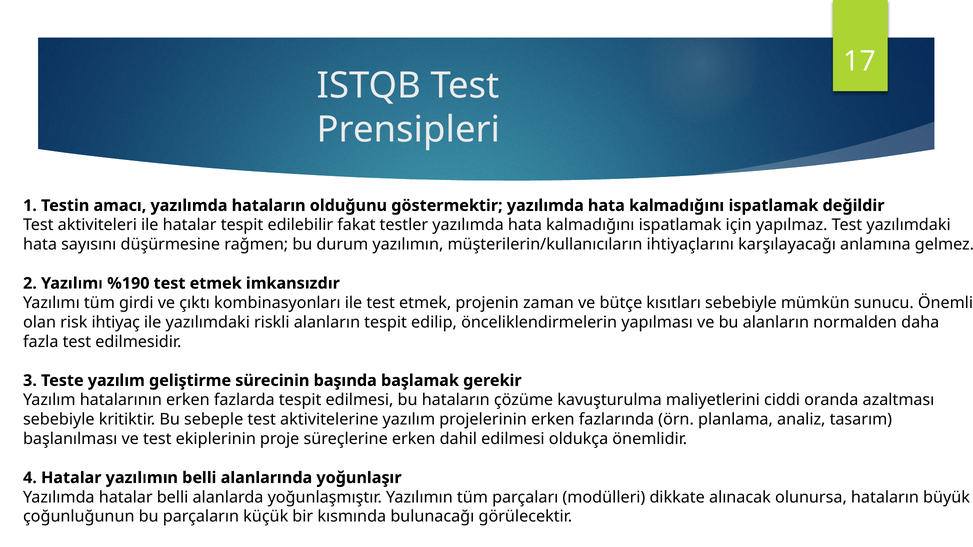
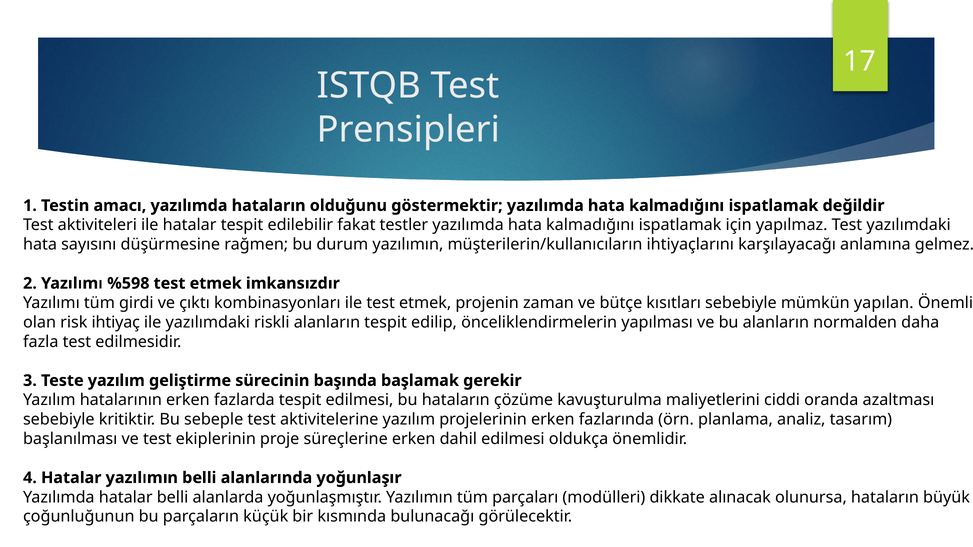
%190: %190 -> %598
sunucu: sunucu -> yapılan
